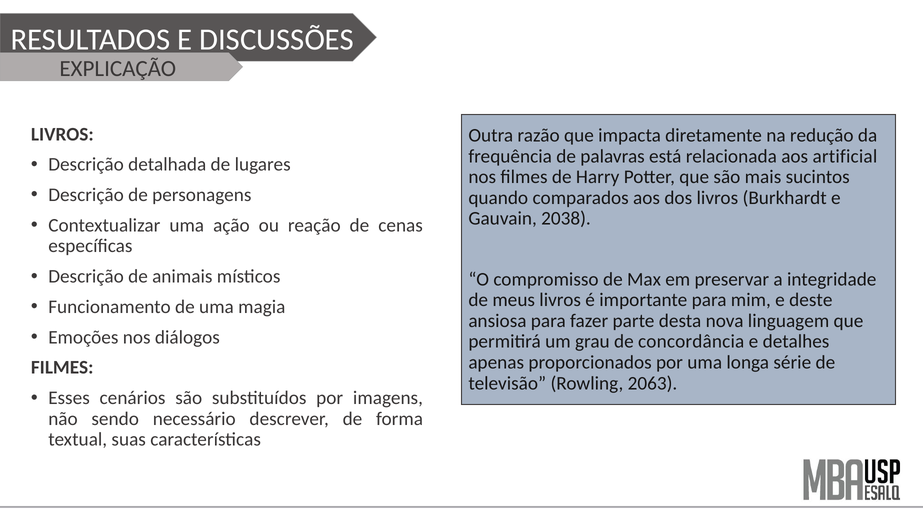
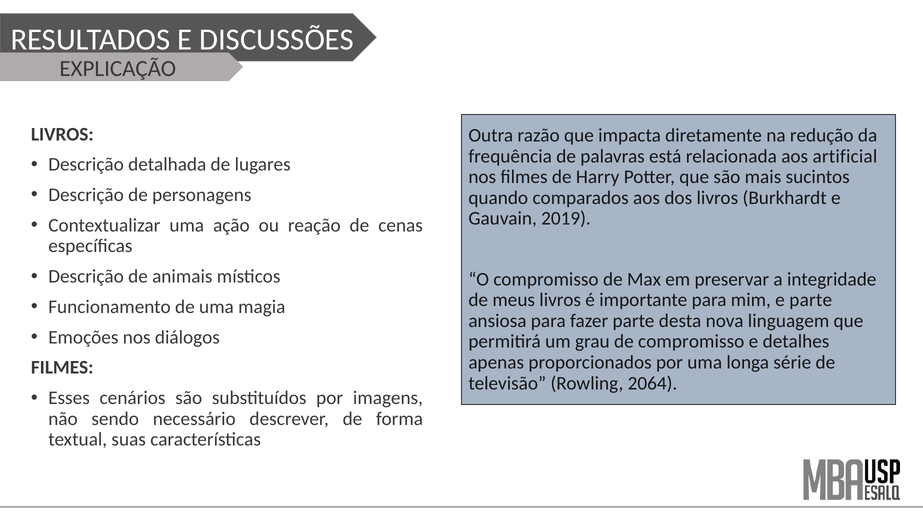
2038: 2038 -> 2019
e deste: deste -> parte
de concordância: concordância -> compromisso
2063: 2063 -> 2064
